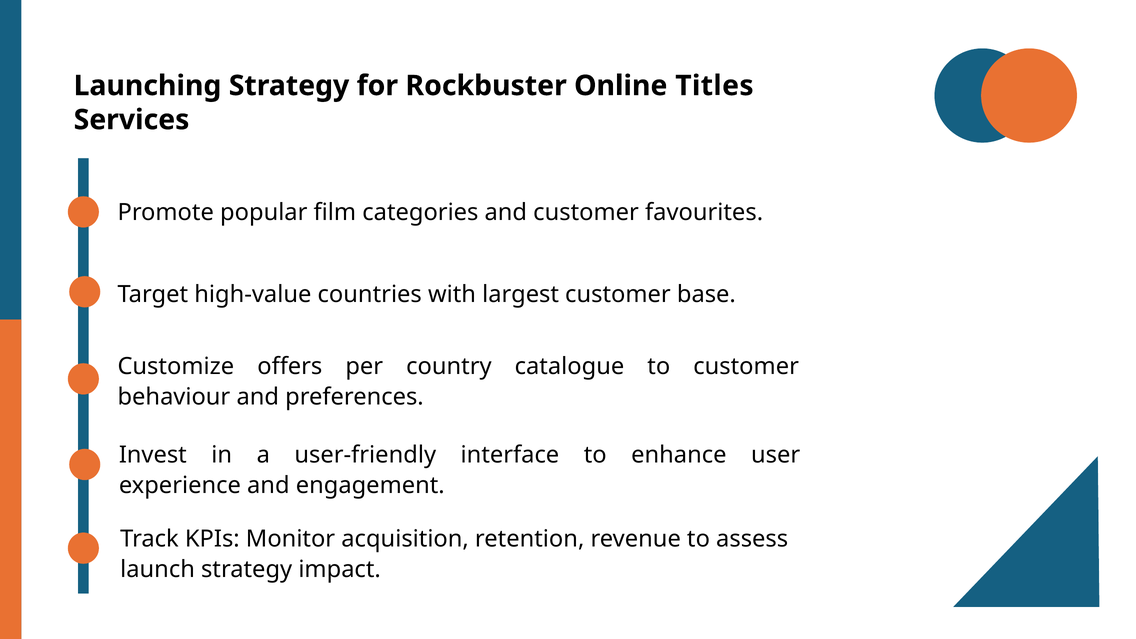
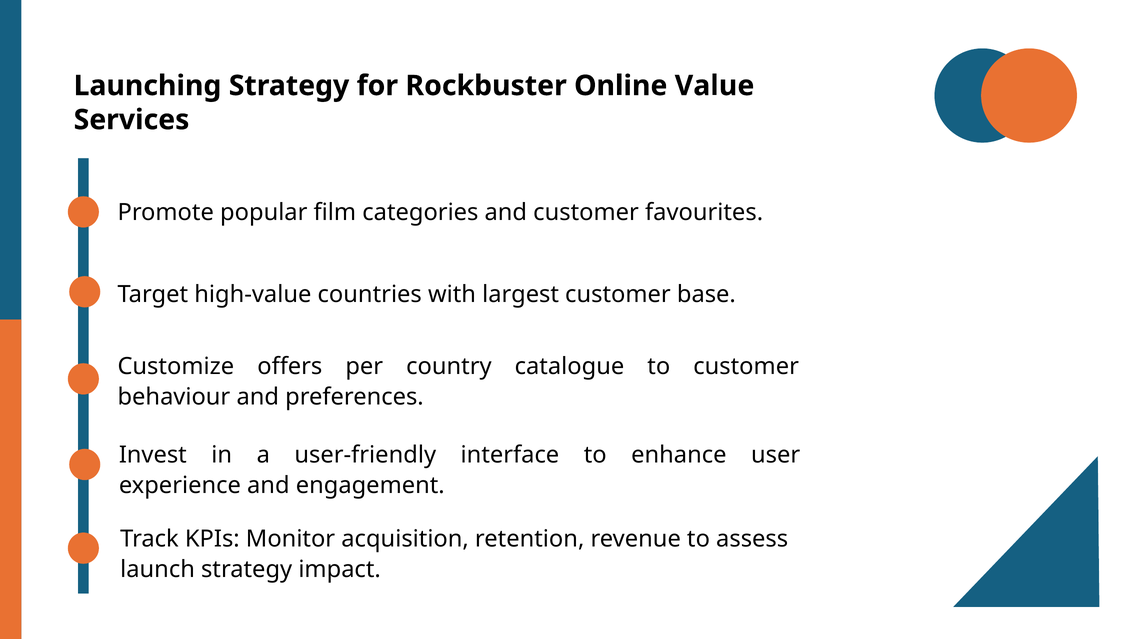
Titles: Titles -> Value
